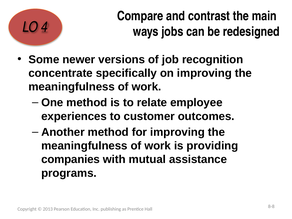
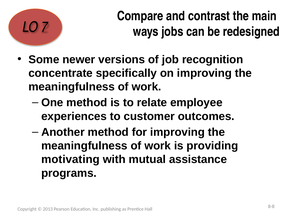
4: 4 -> 7
companies: companies -> motivating
